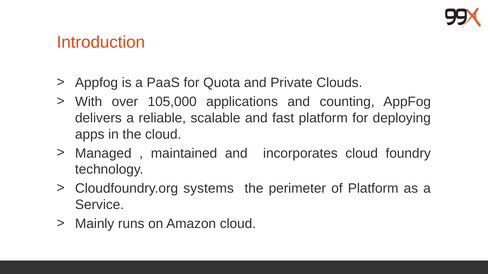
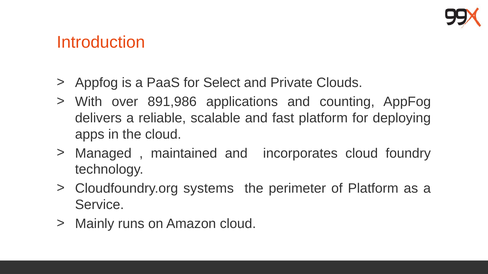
Quota: Quota -> Select
105,000: 105,000 -> 891,986
